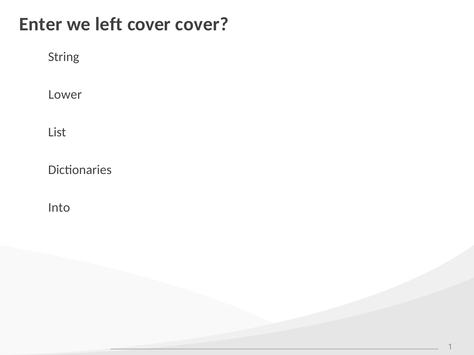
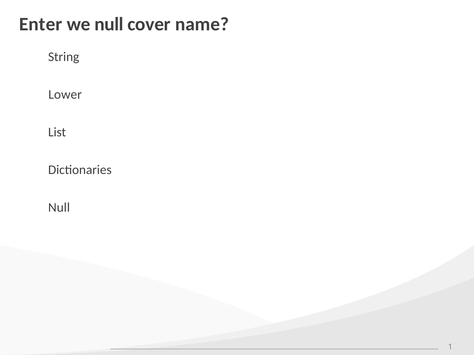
we left: left -> null
cover cover: cover -> name
Into at (59, 208): Into -> Null
